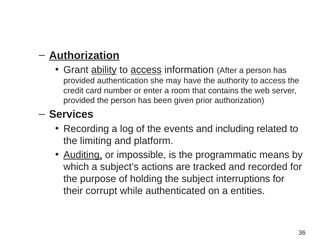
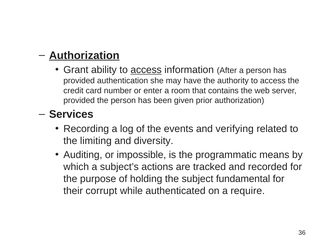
ability underline: present -> none
including: including -> verifying
platform: platform -> diversity
Auditing underline: present -> none
interruptions: interruptions -> fundamental
entities: entities -> require
